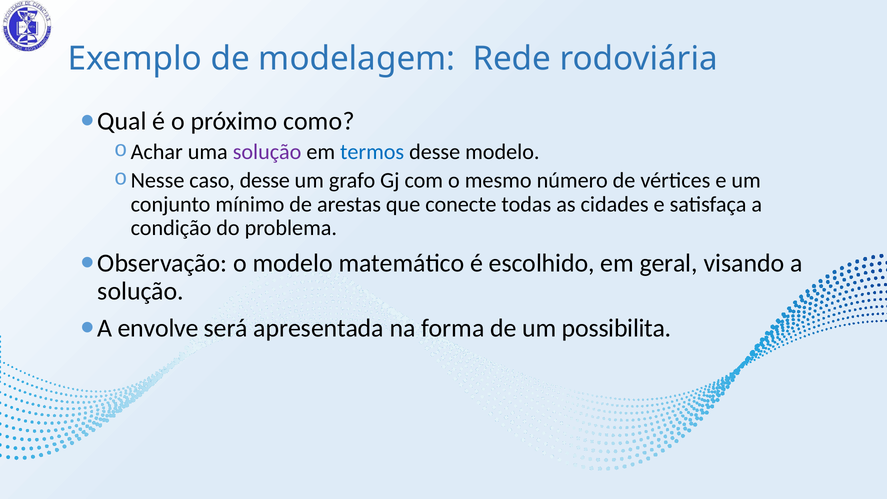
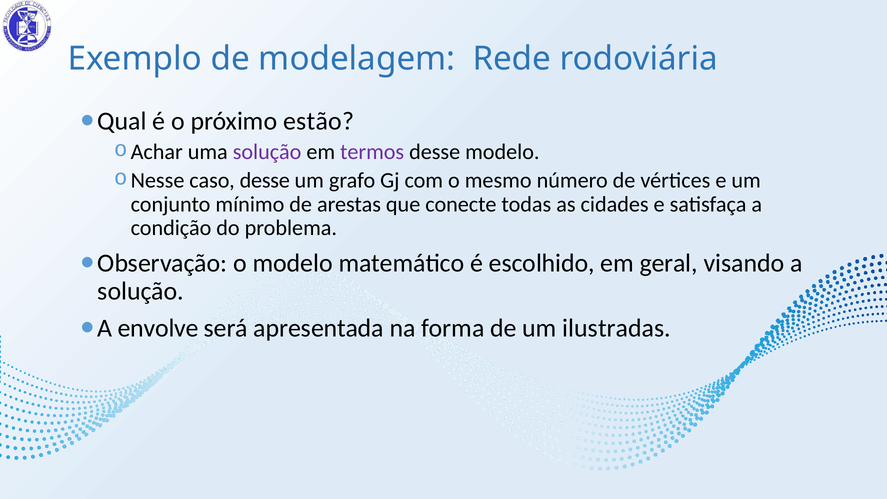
como: como -> estão
termos colour: blue -> purple
possibilita: possibilita -> ilustradas
